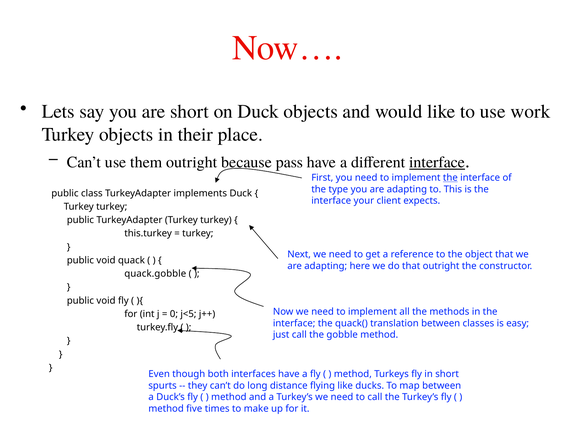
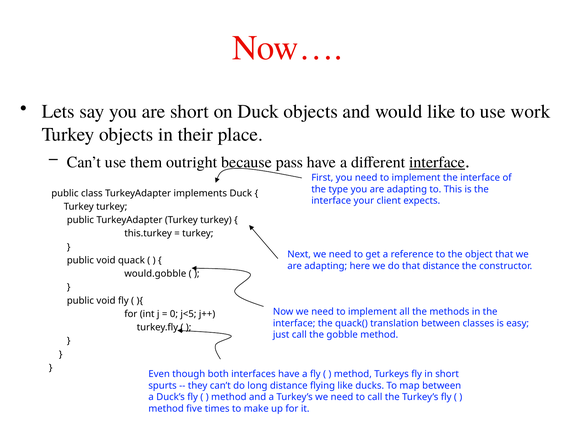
the at (450, 178) underline: present -> none
that outright: outright -> distance
quack.gobble: quack.gobble -> would.gobble
